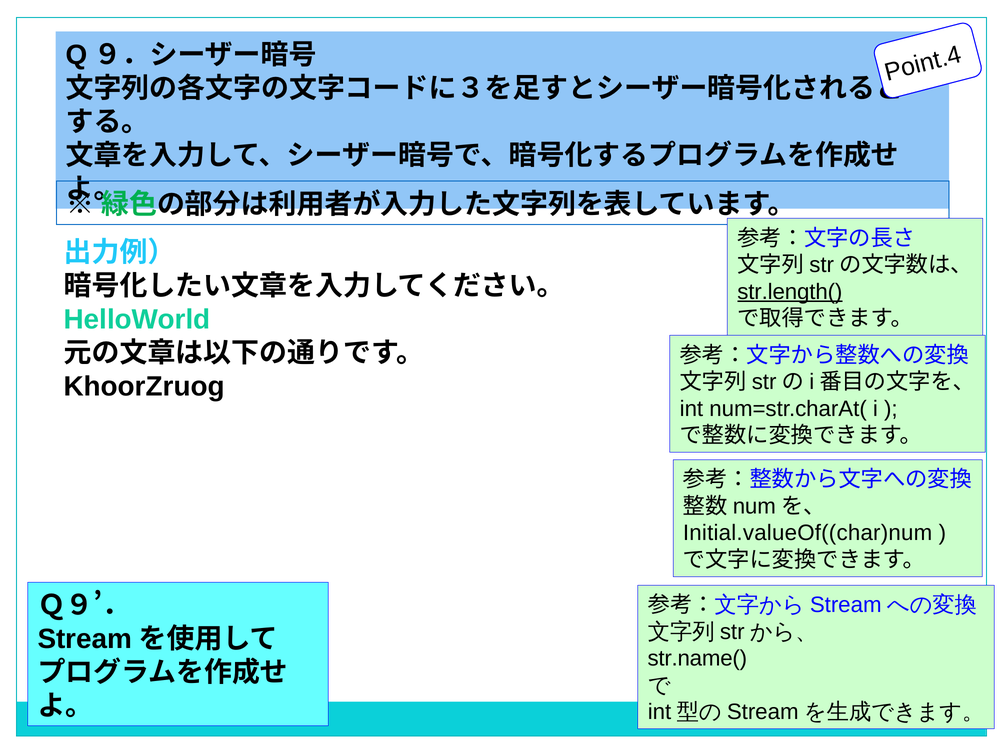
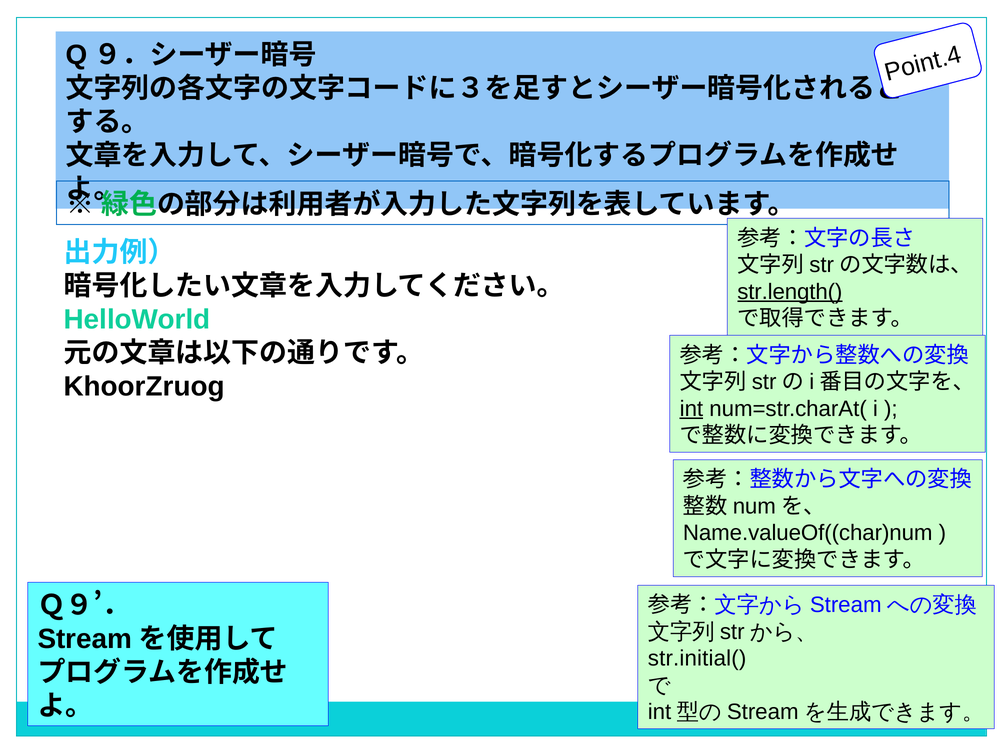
int underline: none -> present
Initial.valueOf((char)num: Initial.valueOf((char)num -> Name.valueOf((char)num
str.name(: str.name( -> str.initial(
